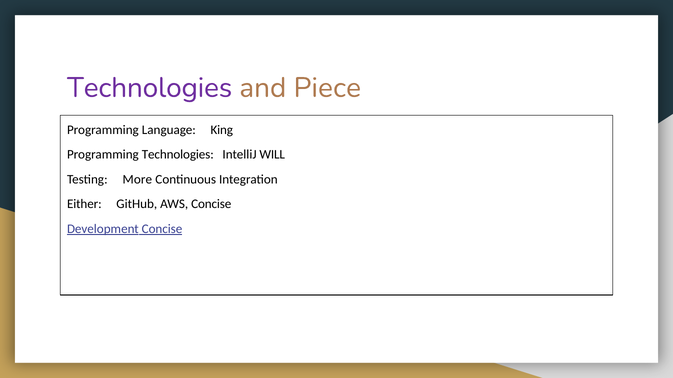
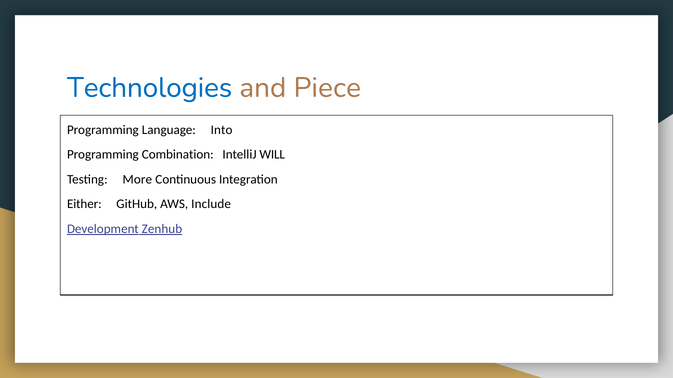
Technologies at (150, 88) colour: purple -> blue
King: King -> Into
Programming Technologies: Technologies -> Combination
AWS Concise: Concise -> Include
Development Concise: Concise -> Zenhub
